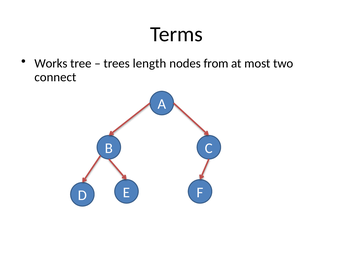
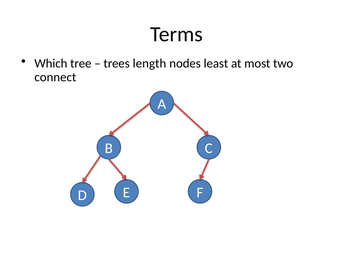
Works: Works -> Which
from: from -> least
